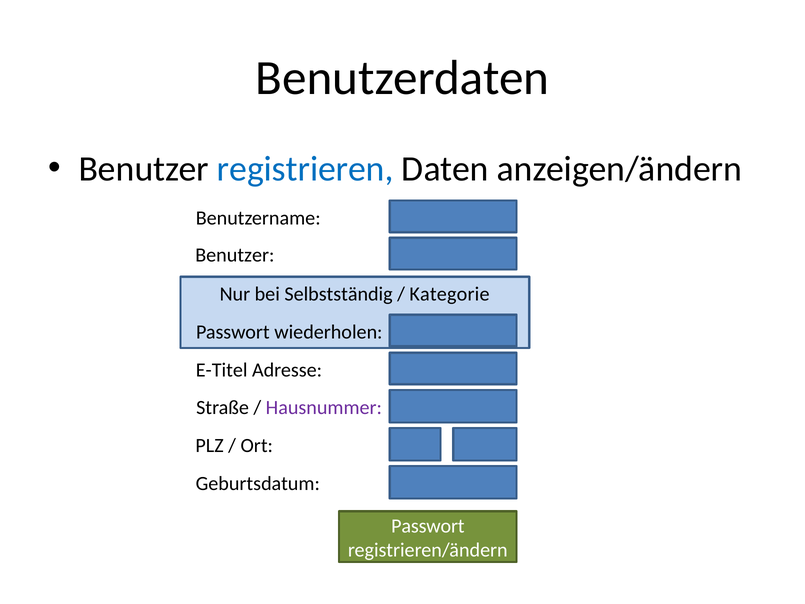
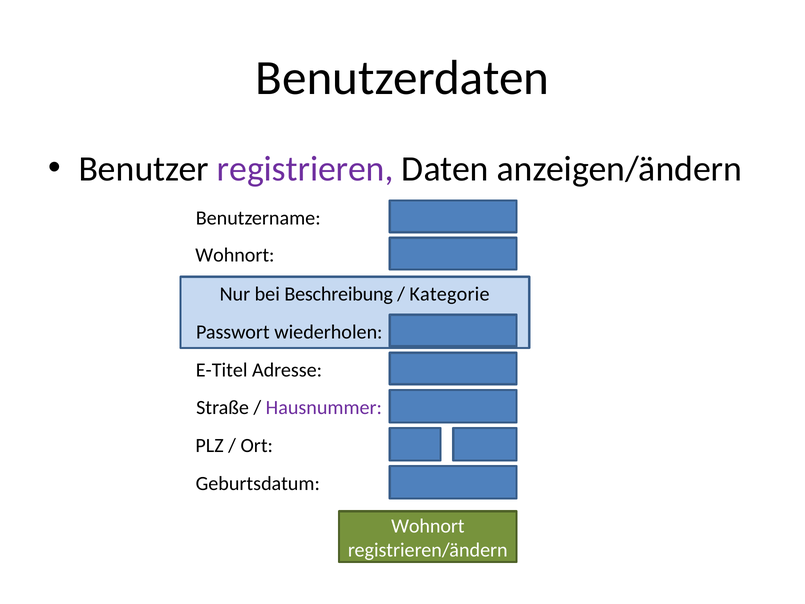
registrieren colour: blue -> purple
Benutzer at (235, 255): Benutzer -> Wohnort
Selbstständig: Selbstständig -> Beschreibung
Passwort at (428, 526): Passwort -> Wohnort
